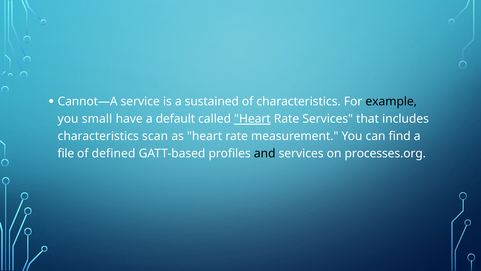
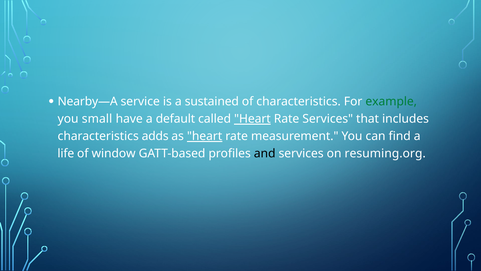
Cannot—A: Cannot—A -> Nearby—A
example colour: black -> green
scan: scan -> adds
heart at (205, 136) underline: none -> present
file: file -> life
defined: defined -> window
processes.org: processes.org -> resuming.org
